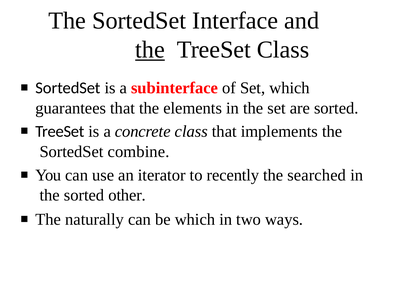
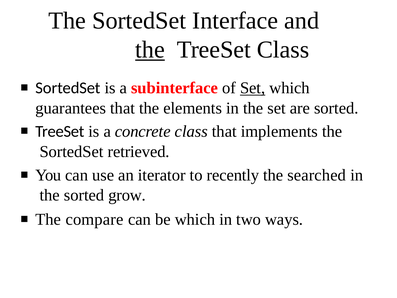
Set at (253, 88) underline: none -> present
combine: combine -> retrieved
other: other -> grow
naturally: naturally -> compare
